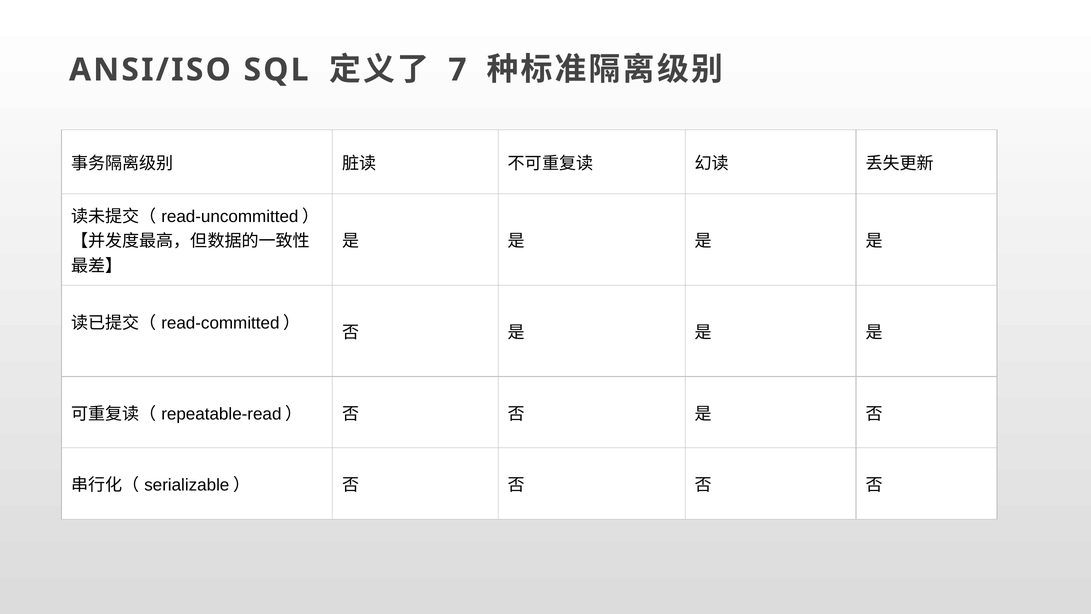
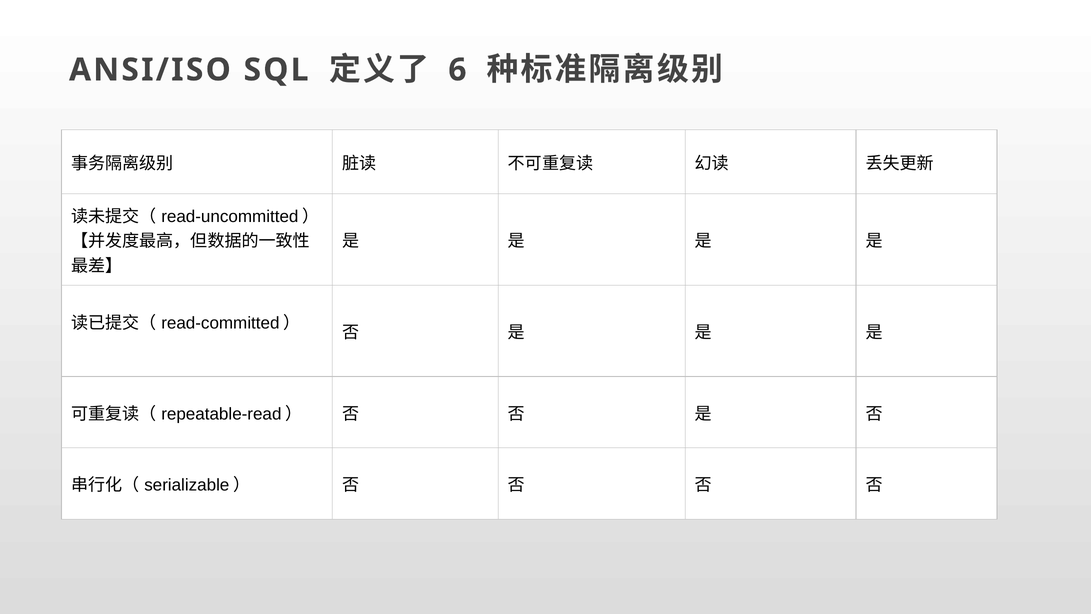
7: 7 -> 6
